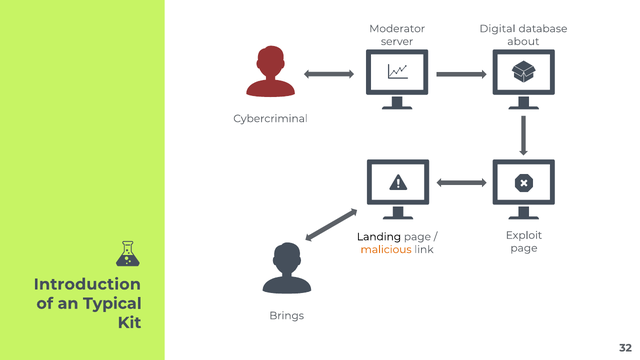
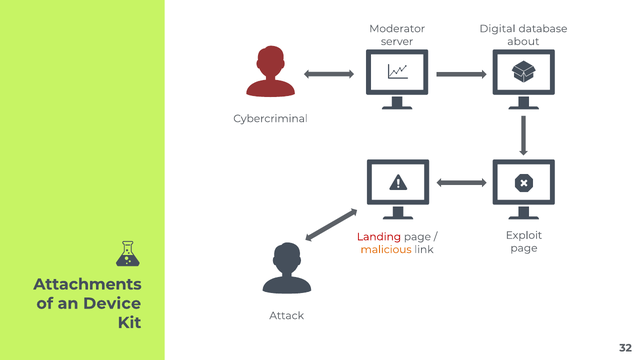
Landing colour: black -> red
Introduction: Introduction -> Attachments
Typical: Typical -> Device
Brings: Brings -> Attack
